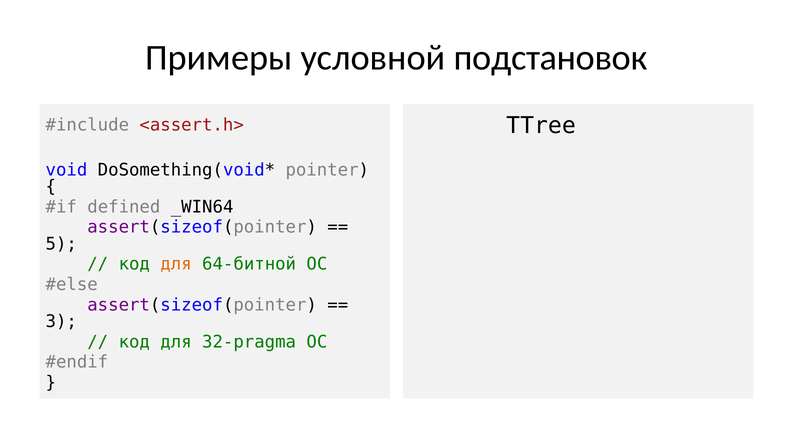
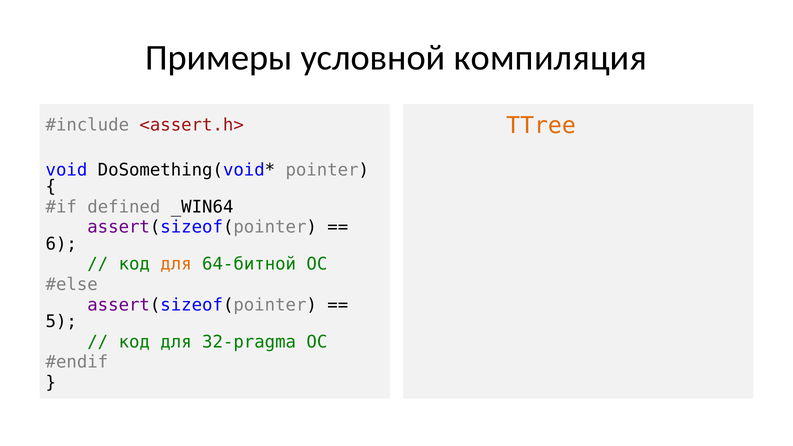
подстановок: подстановок -> компиляция
TTree colour: black -> orange
5: 5 -> 6
3: 3 -> 5
